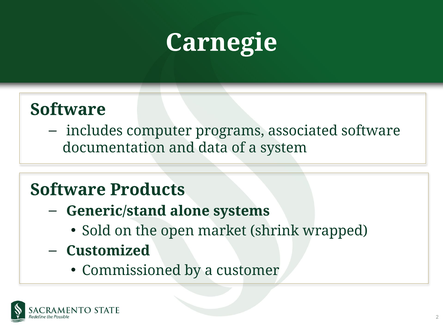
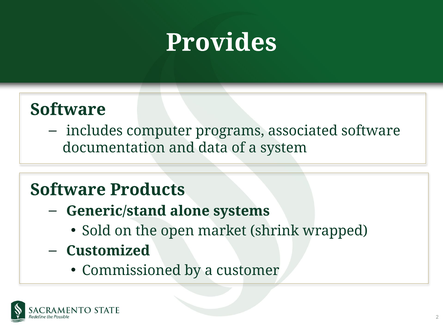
Carnegie: Carnegie -> Provides
